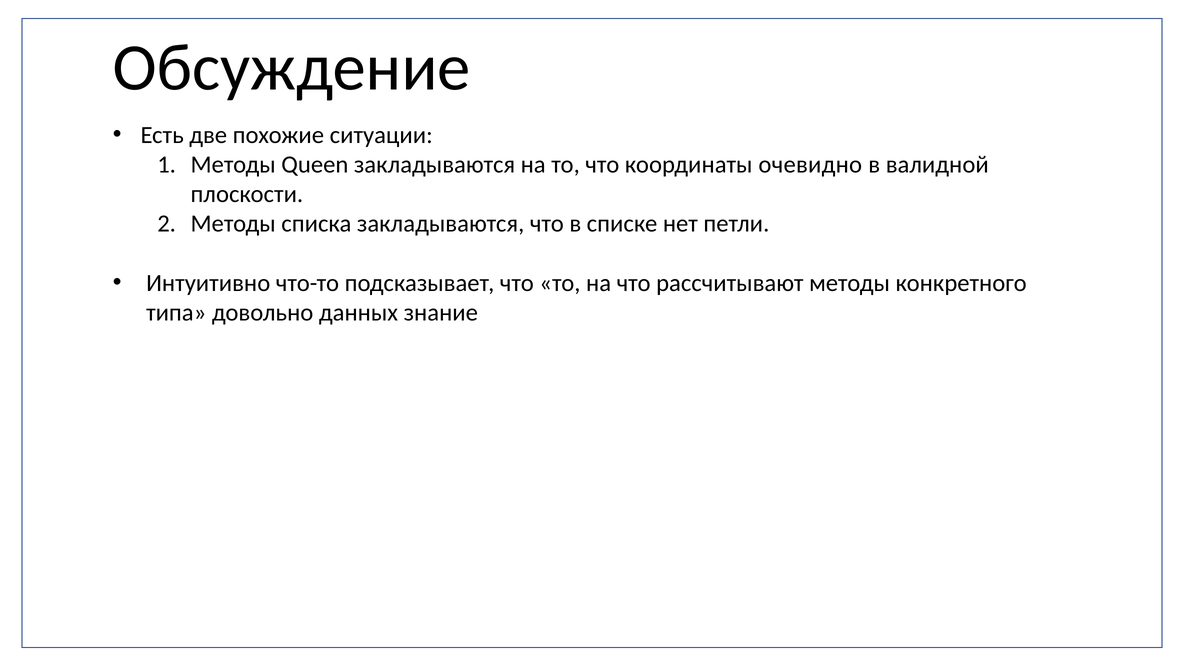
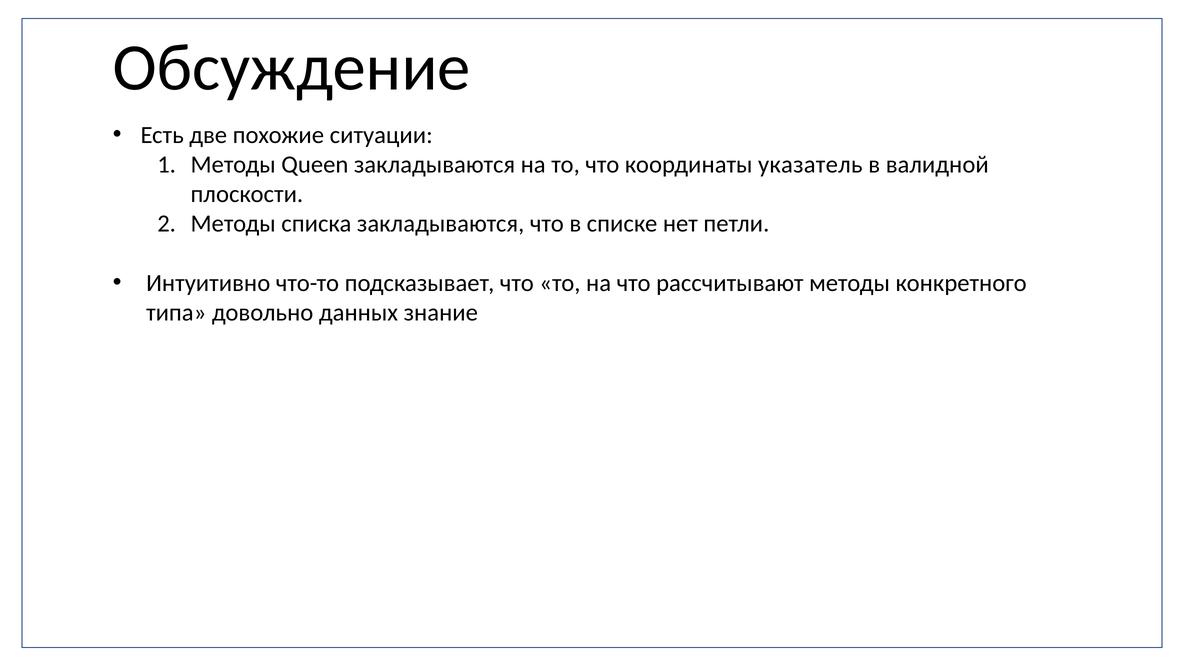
очевидно: очевидно -> указатель
